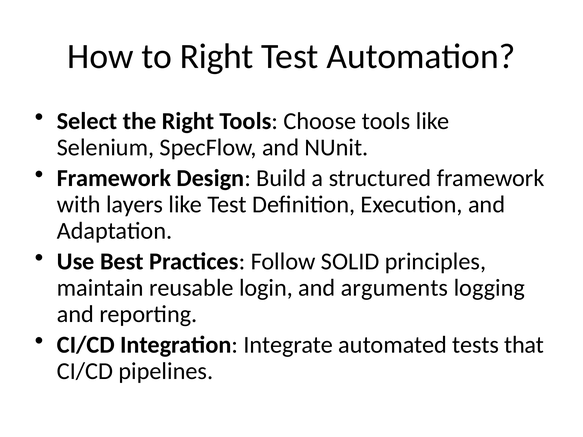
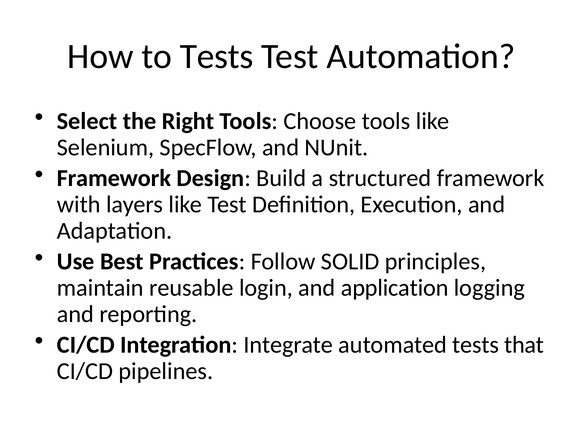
to Right: Right -> Tests
arguments: arguments -> application
